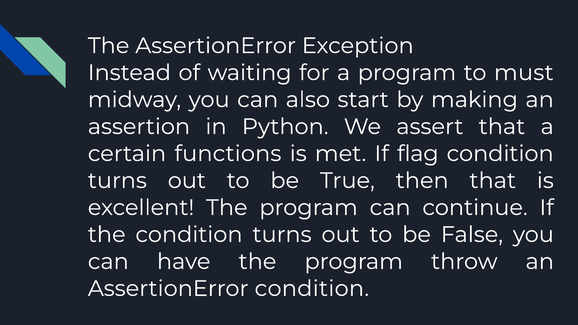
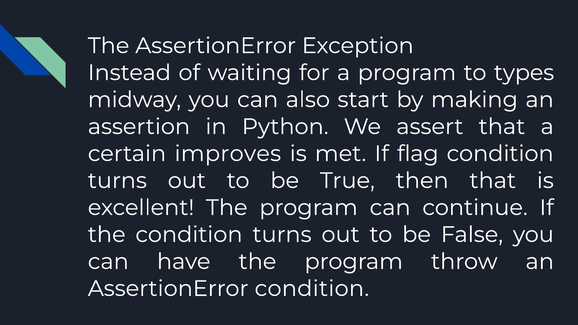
must: must -> types
functions: functions -> improves
